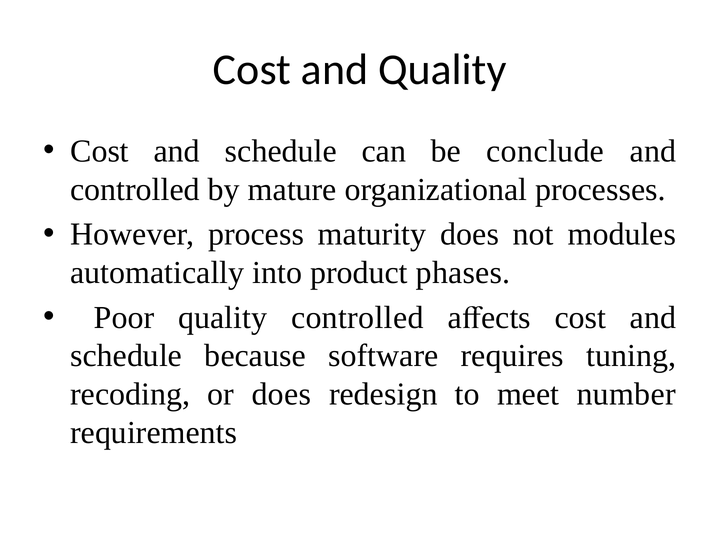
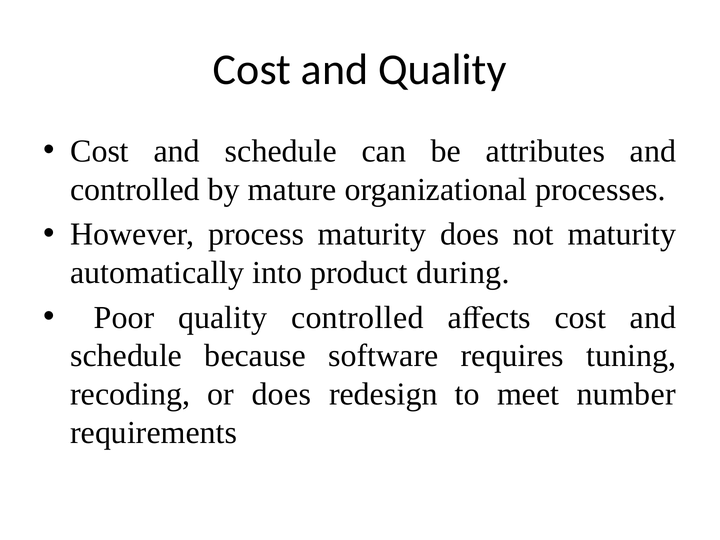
conclude: conclude -> attributes
not modules: modules -> maturity
phases: phases -> during
